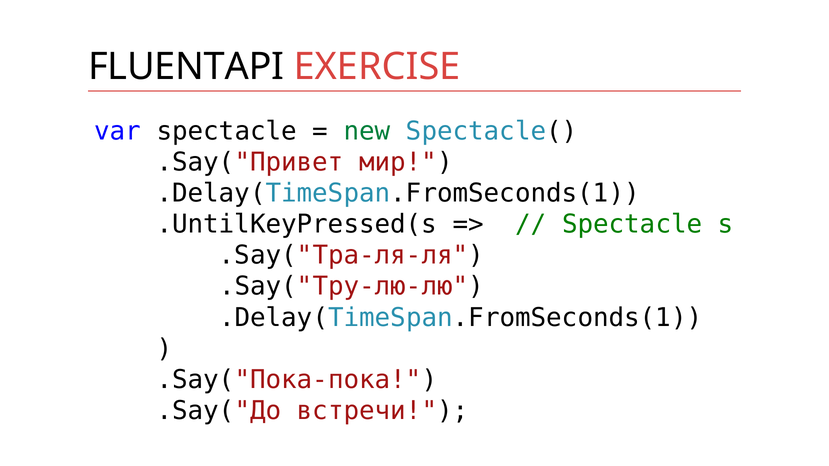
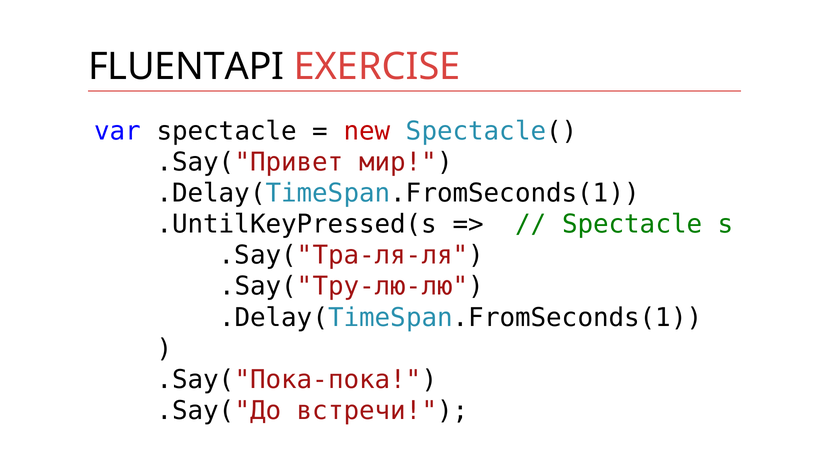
new colour: green -> red
